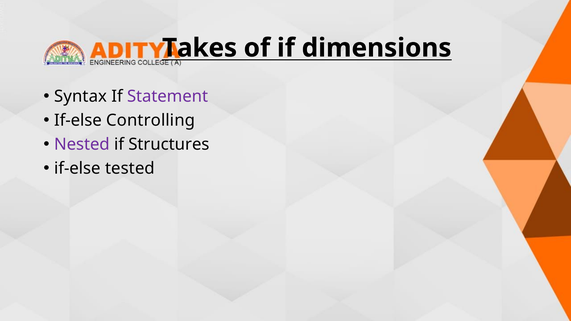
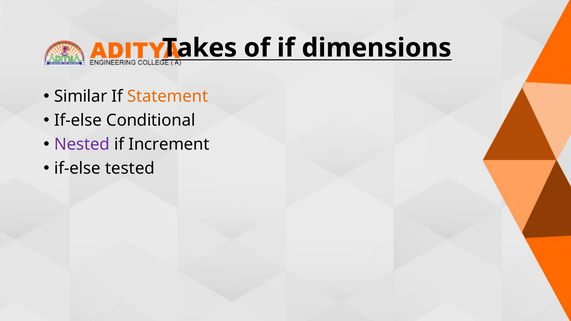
Syntax: Syntax -> Similar
Statement colour: purple -> orange
Controlling: Controlling -> Conditional
Structures: Structures -> Increment
